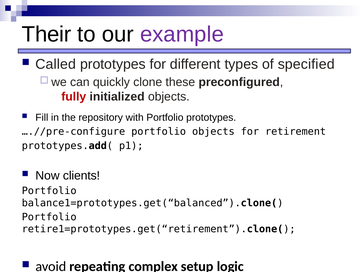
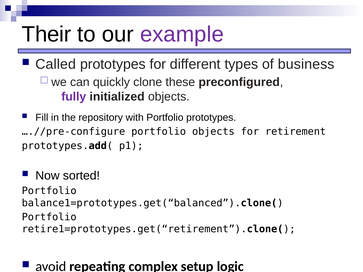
specified: specified -> business
fully colour: red -> purple
clients: clients -> sorted
